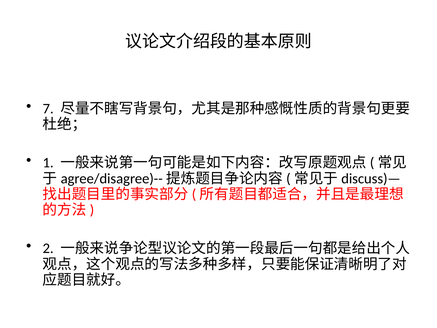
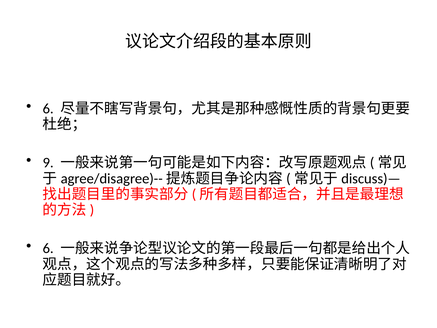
7 at (48, 109): 7 -> 6
1: 1 -> 9
2 at (48, 248): 2 -> 6
